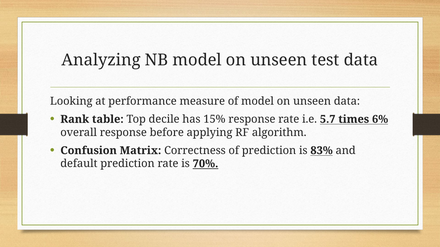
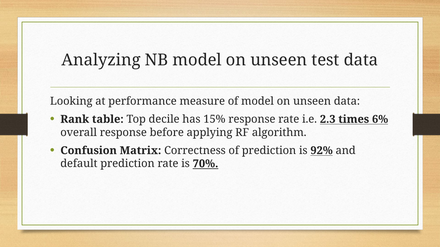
5.7: 5.7 -> 2.3
83%: 83% -> 92%
